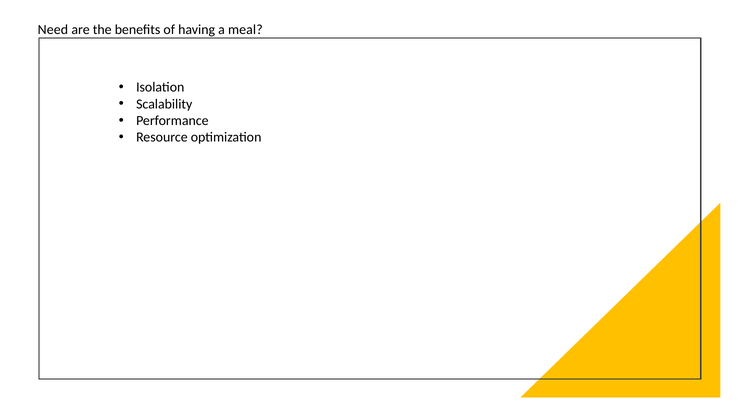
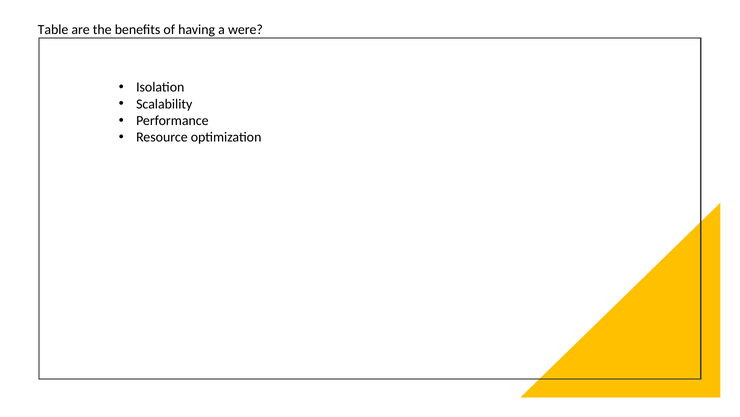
Need: Need -> Table
meal: meal -> were
